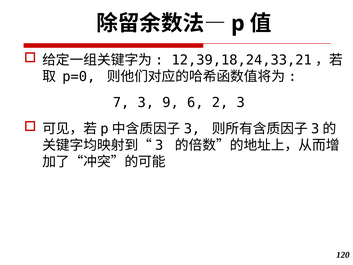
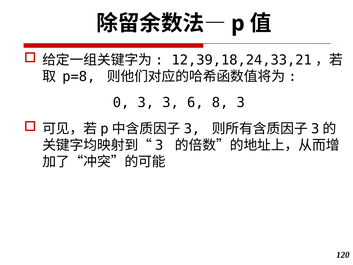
p=0: p=0 -> p=8
7: 7 -> 0
3 9: 9 -> 3
2: 2 -> 8
